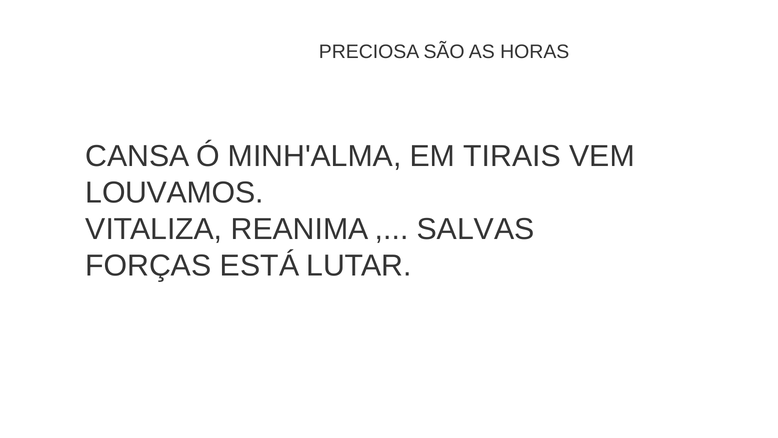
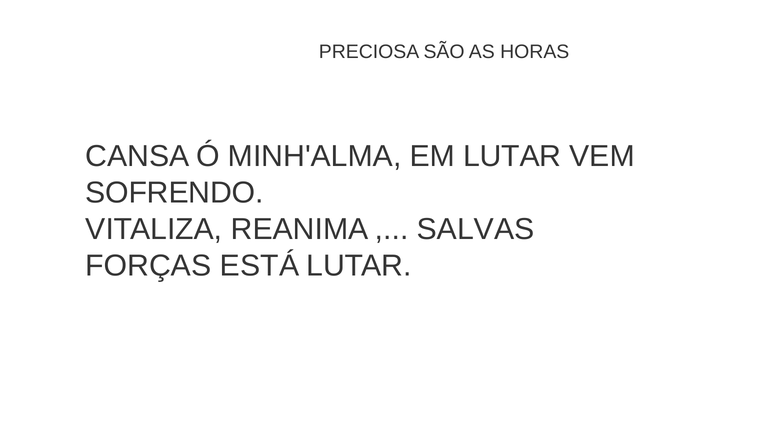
EM TIRAIS: TIRAIS -> LUTAR
LOUVAMOS: LOUVAMOS -> SOFRENDO
